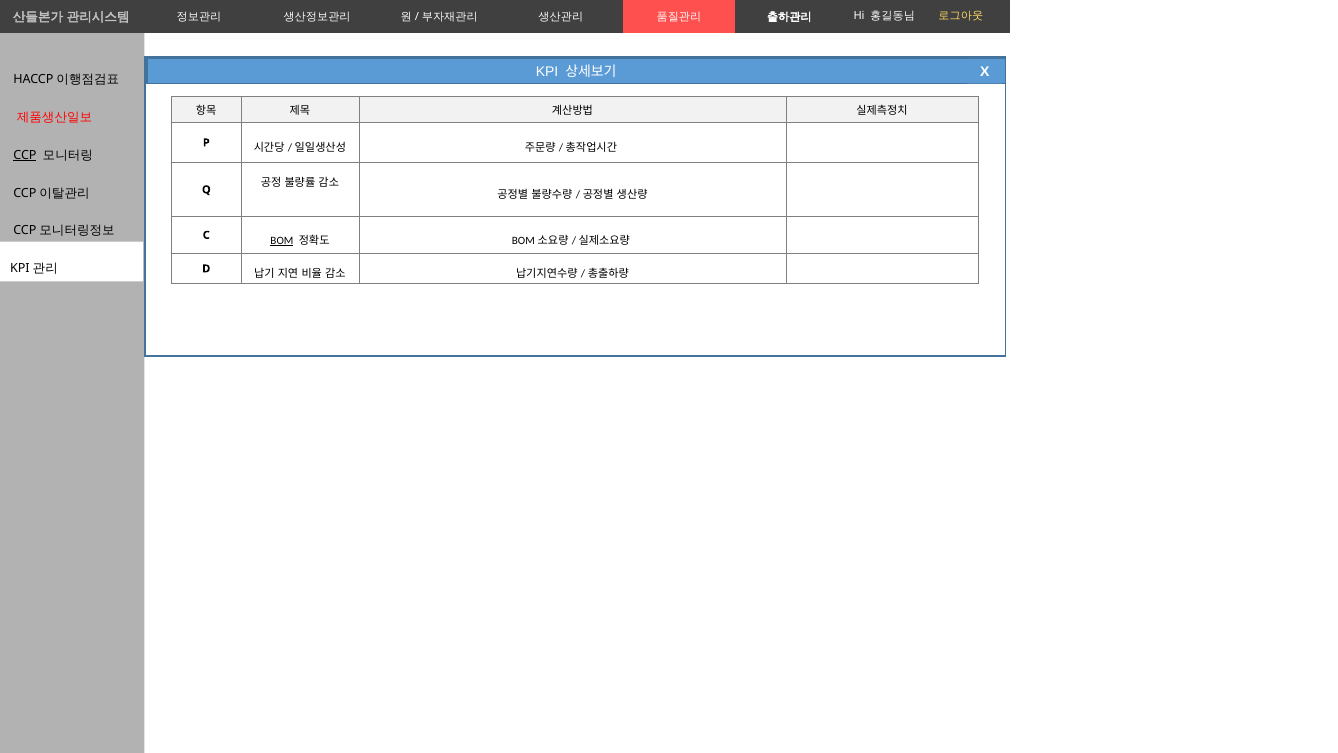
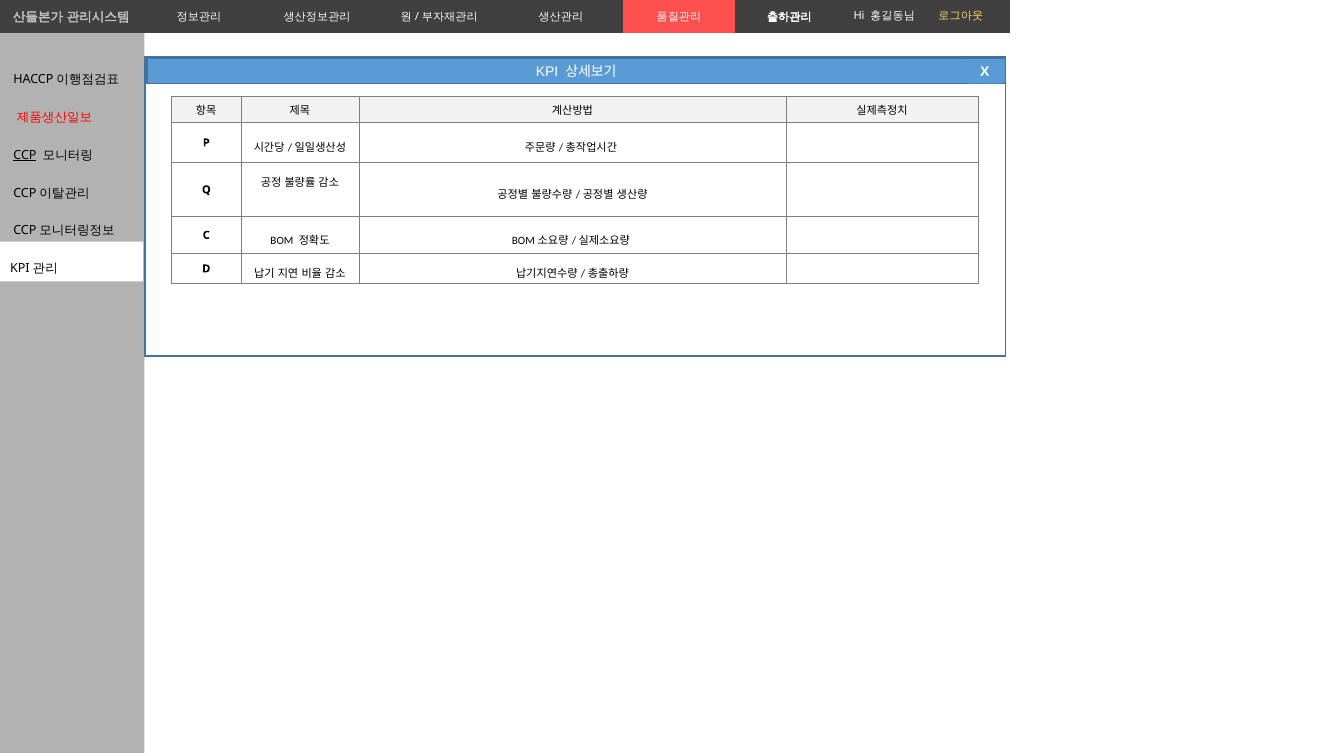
BOM at (282, 240) underline: present -> none
